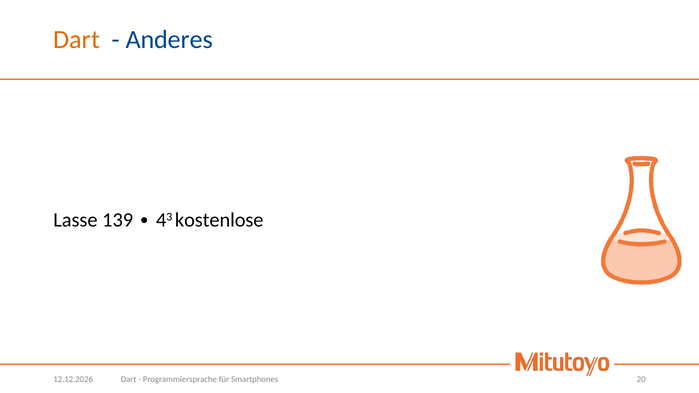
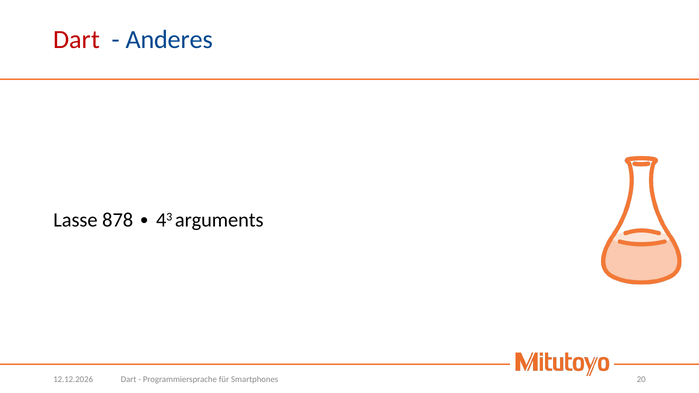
Dart at (77, 40) colour: orange -> red
139: 139 -> 878
kostenlose: kostenlose -> arguments
